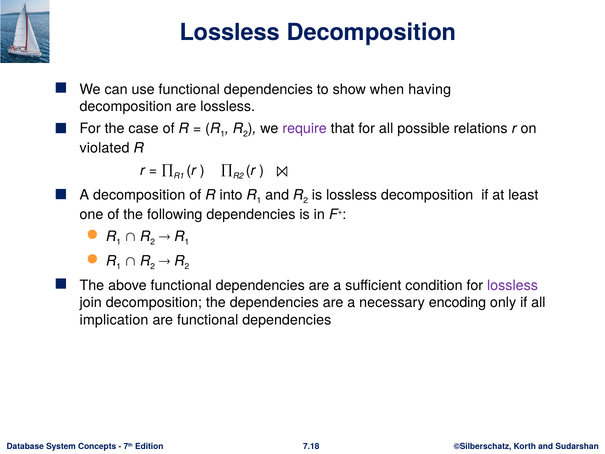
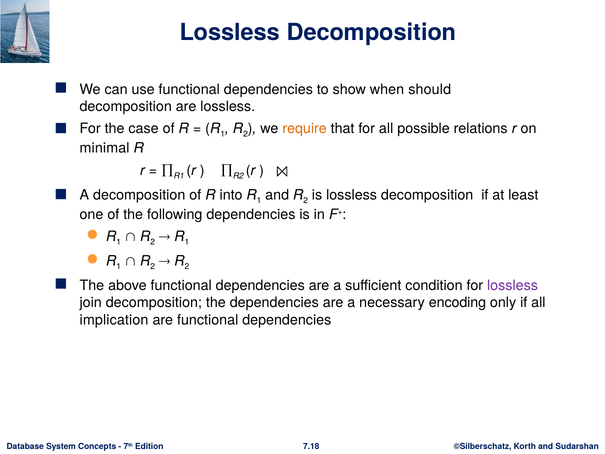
having: having -> should
require colour: purple -> orange
violated: violated -> minimal
